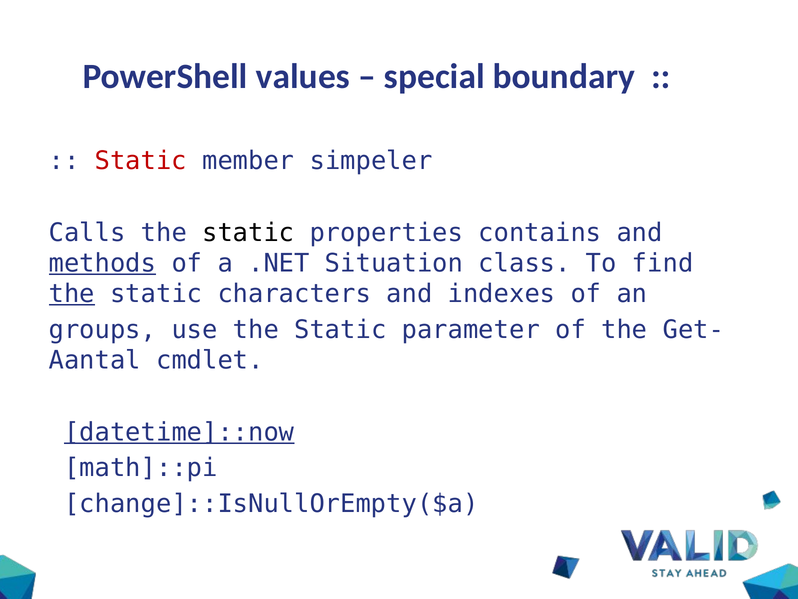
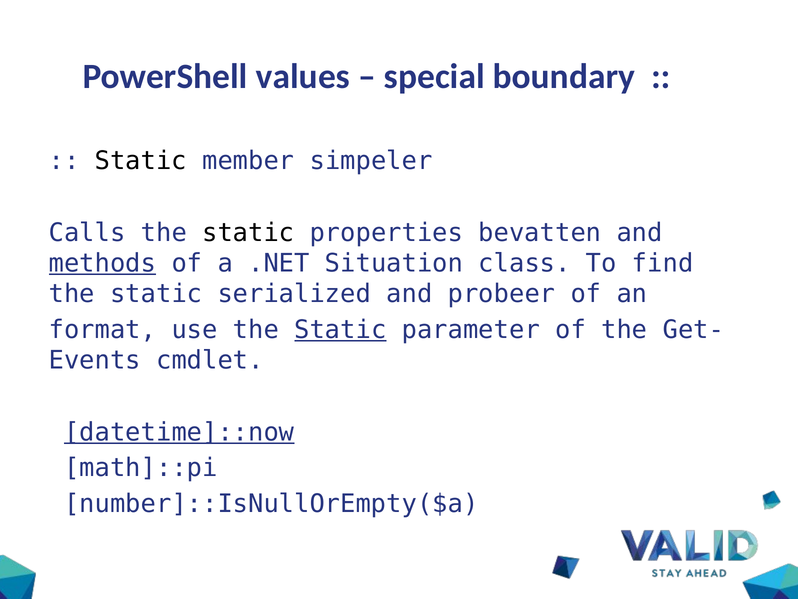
Static at (141, 161) colour: red -> black
contains: contains -> bevatten
the at (72, 294) underline: present -> none
characters: characters -> serialized
indexes: indexes -> probeer
groups: groups -> format
Static at (340, 329) underline: none -> present
Aantal: Aantal -> Events
change]::IsNullOrEmpty($a: change]::IsNullOrEmpty($a -> number]::IsNullOrEmpty($a
